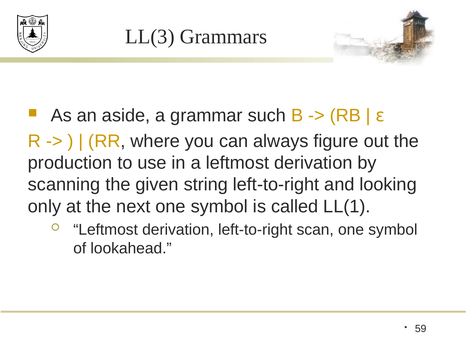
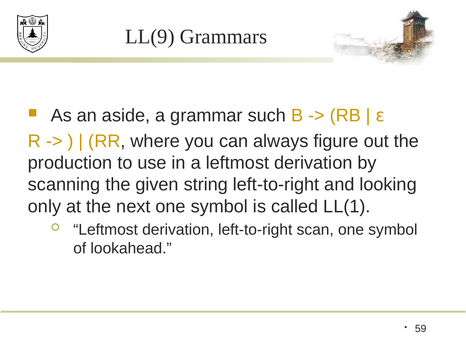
LL(3: LL(3 -> LL(9
